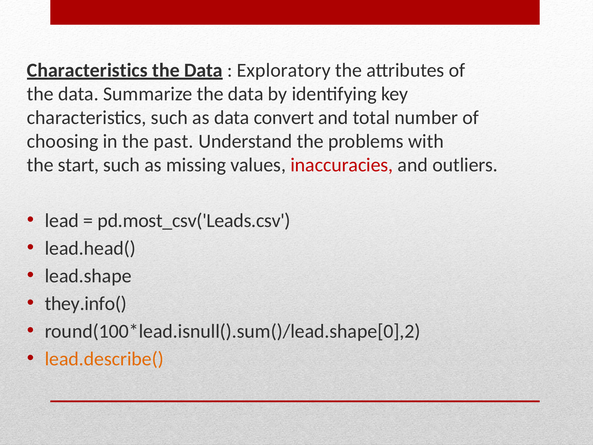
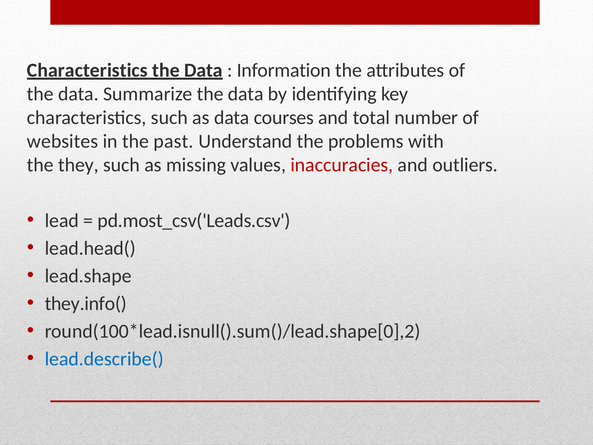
Exploratory: Exploratory -> Information
convert: convert -> courses
choosing: choosing -> websites
start: start -> they
lead.describe( colour: orange -> blue
